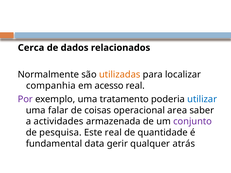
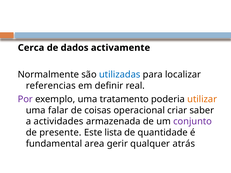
relacionados: relacionados -> activamente
utilizadas colour: orange -> blue
companhia: companhia -> referencias
acesso: acesso -> definir
utilizar colour: blue -> orange
area: area -> criar
pesquisa: pesquisa -> presente
Este real: real -> lista
data: data -> area
